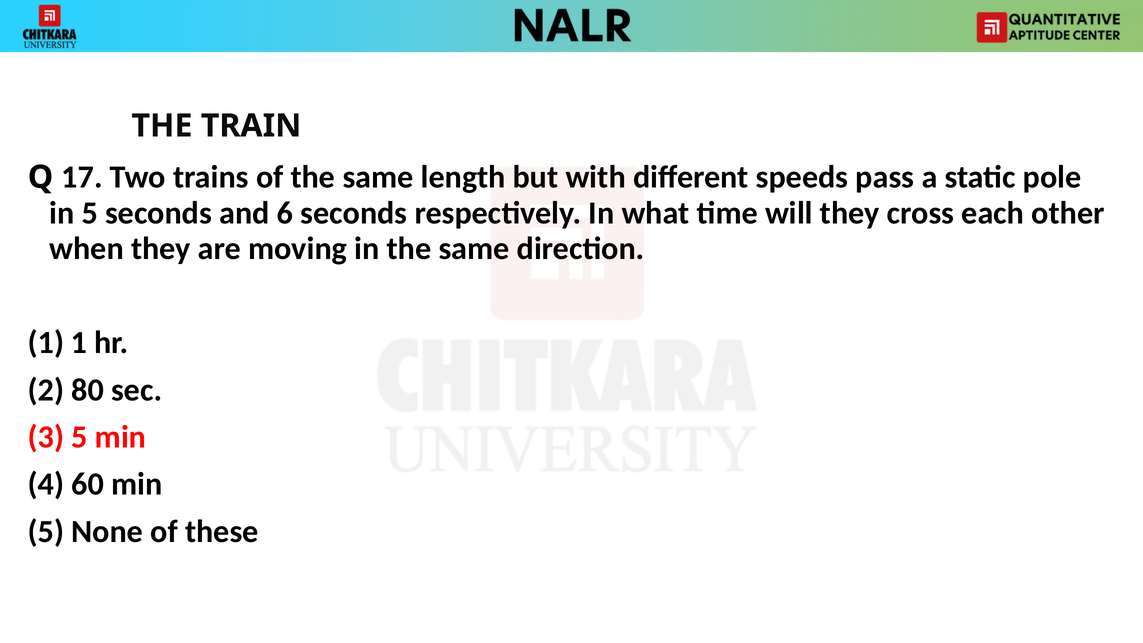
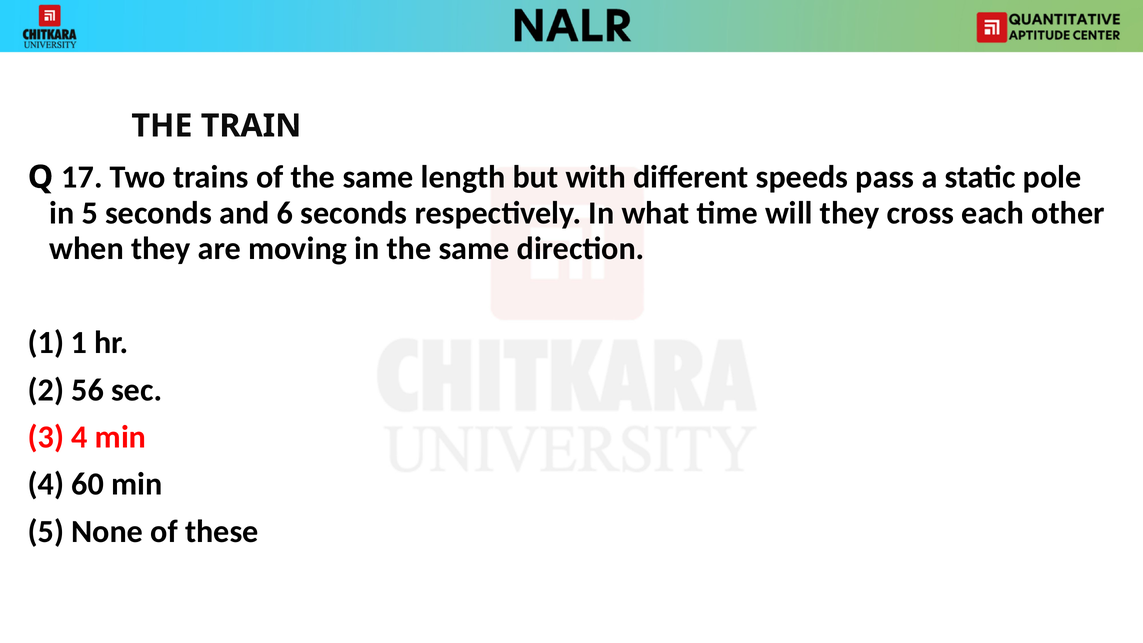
80: 80 -> 56
3 5: 5 -> 4
